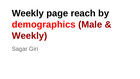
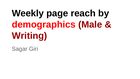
Weekly at (29, 36): Weekly -> Writing
